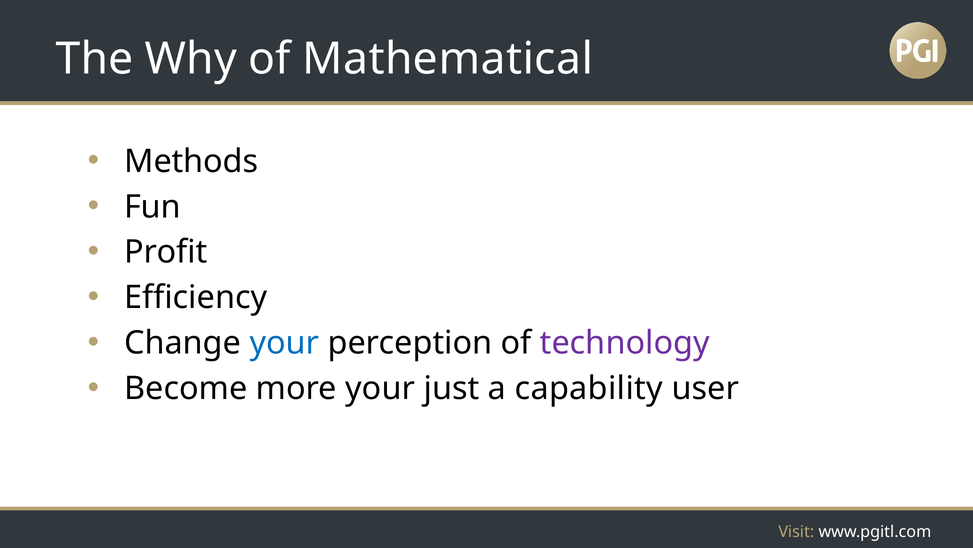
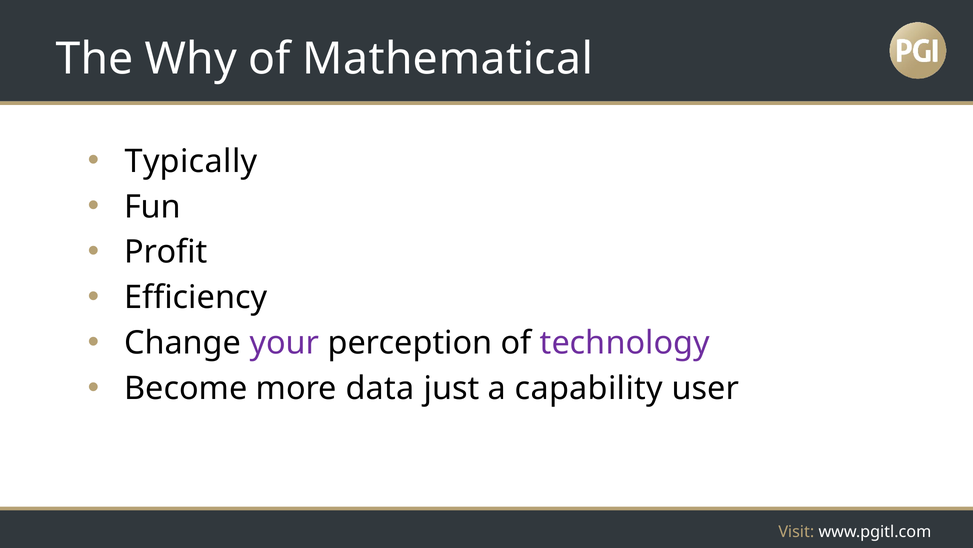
Methods: Methods -> Typically
your at (284, 343) colour: blue -> purple
more your: your -> data
